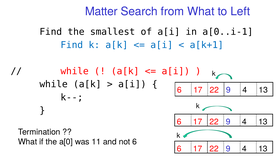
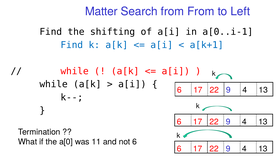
from What: What -> From
smallest: smallest -> shifting
